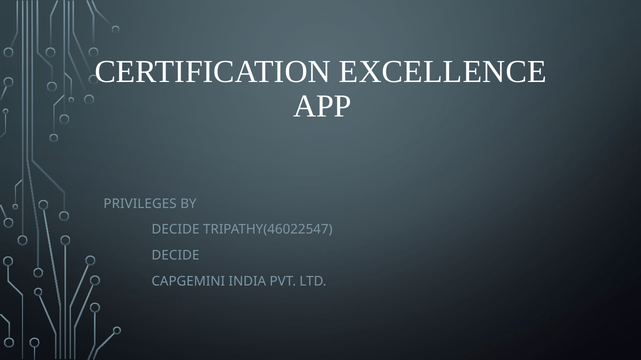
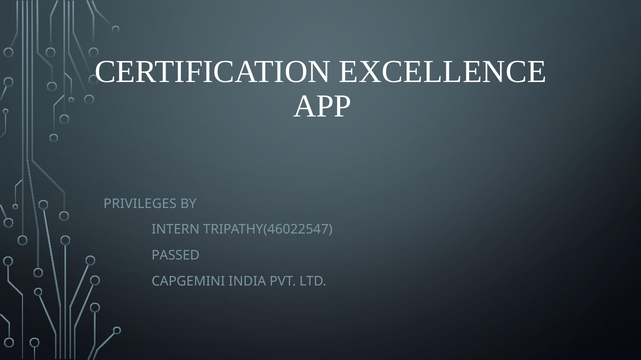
DECIDE at (176, 230): DECIDE -> INTERN
DECIDE at (175, 256): DECIDE -> PASSED
